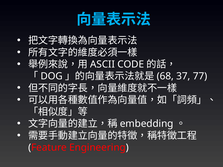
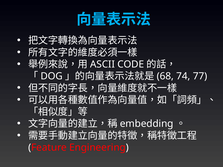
37: 37 -> 74
